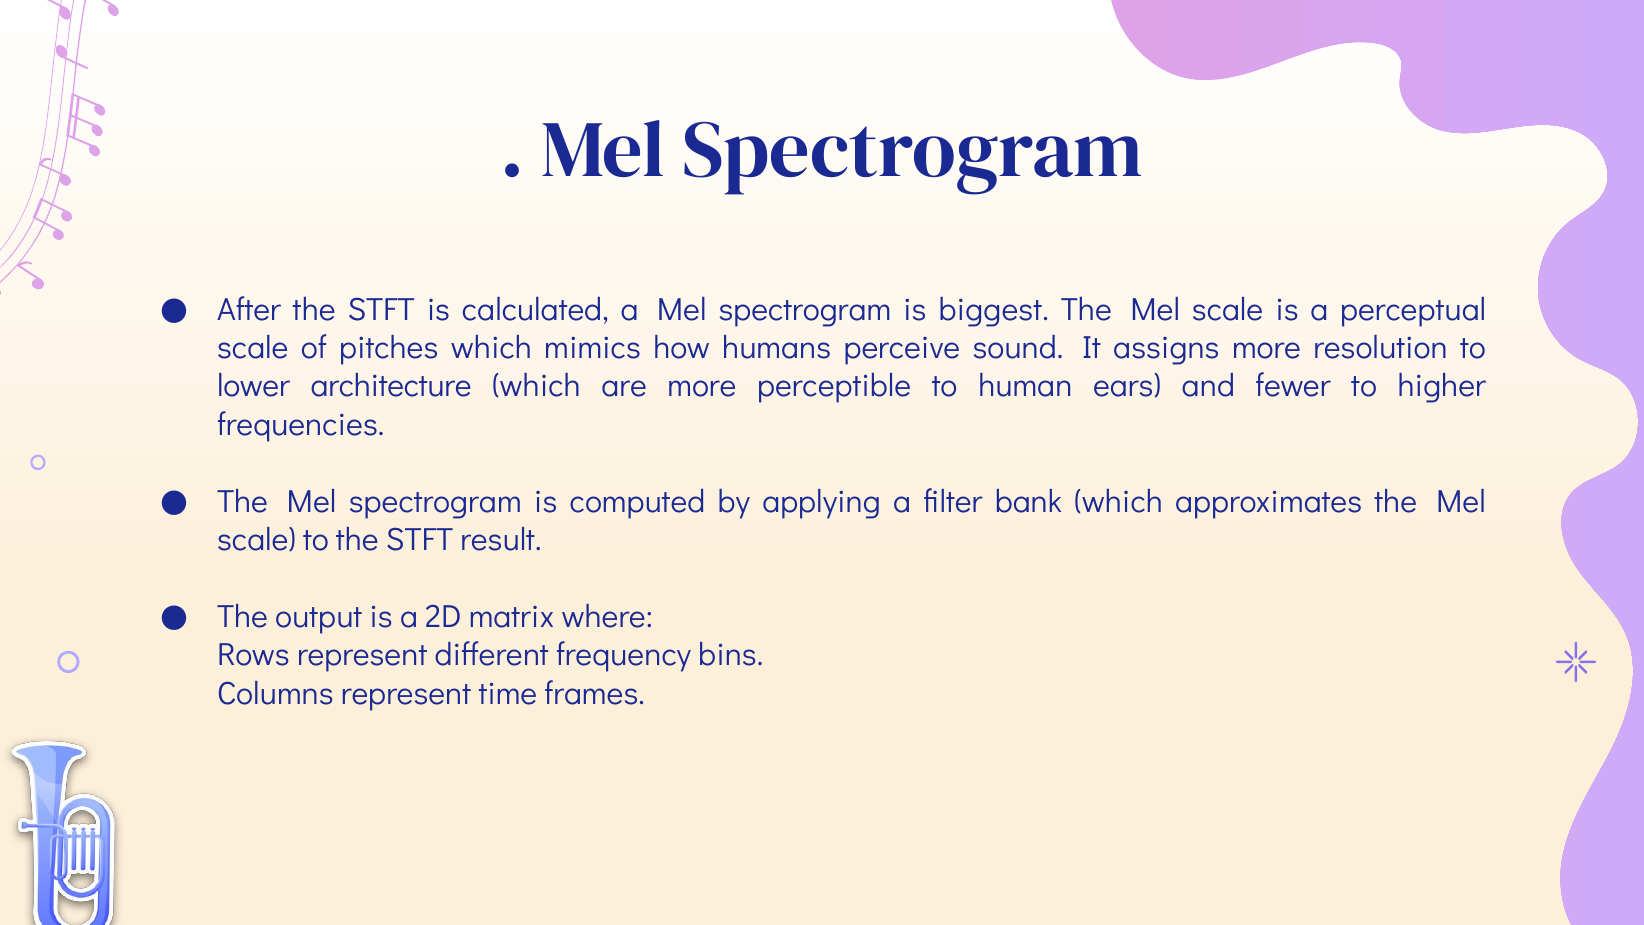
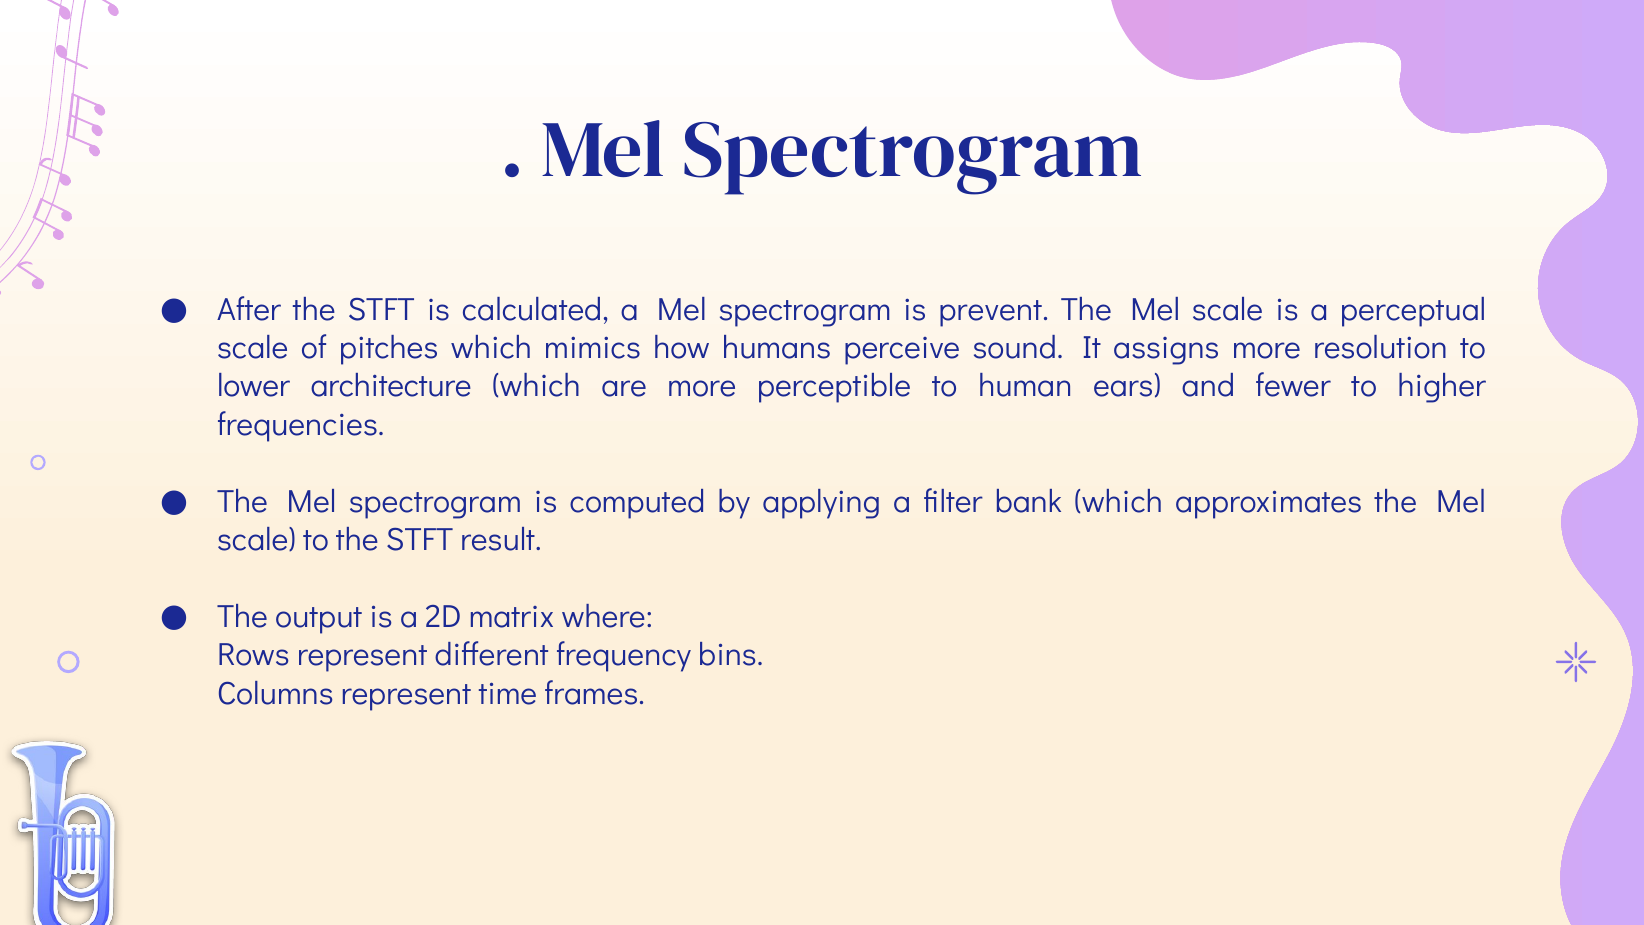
biggest: biggest -> prevent
